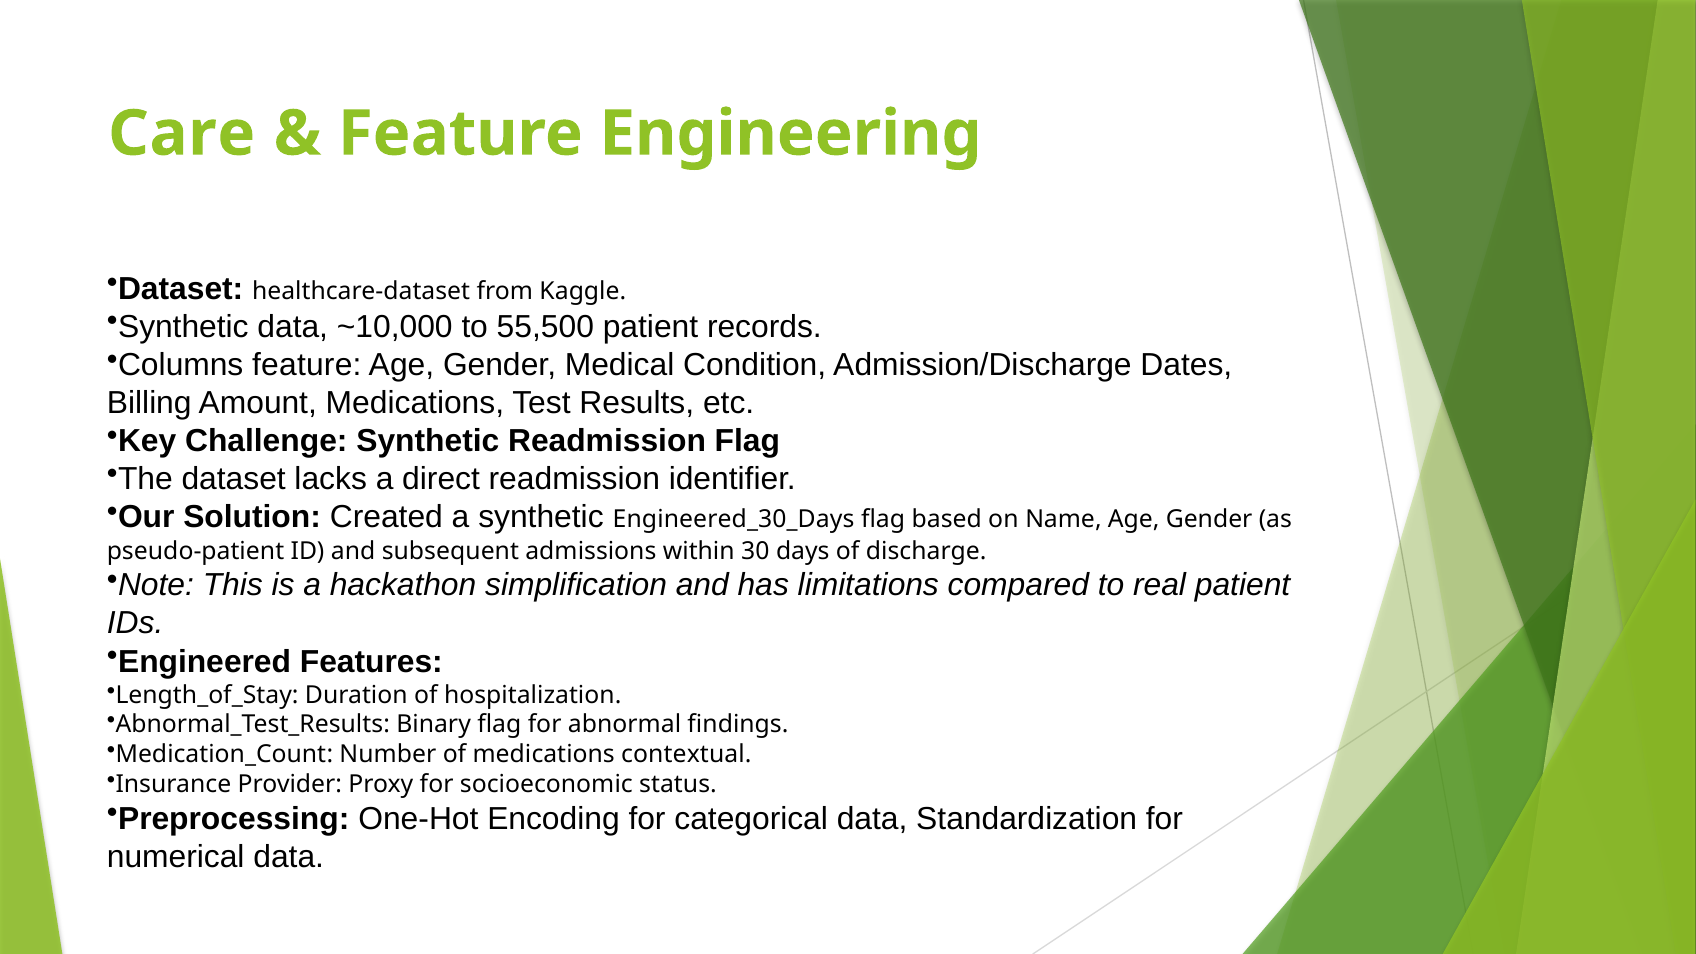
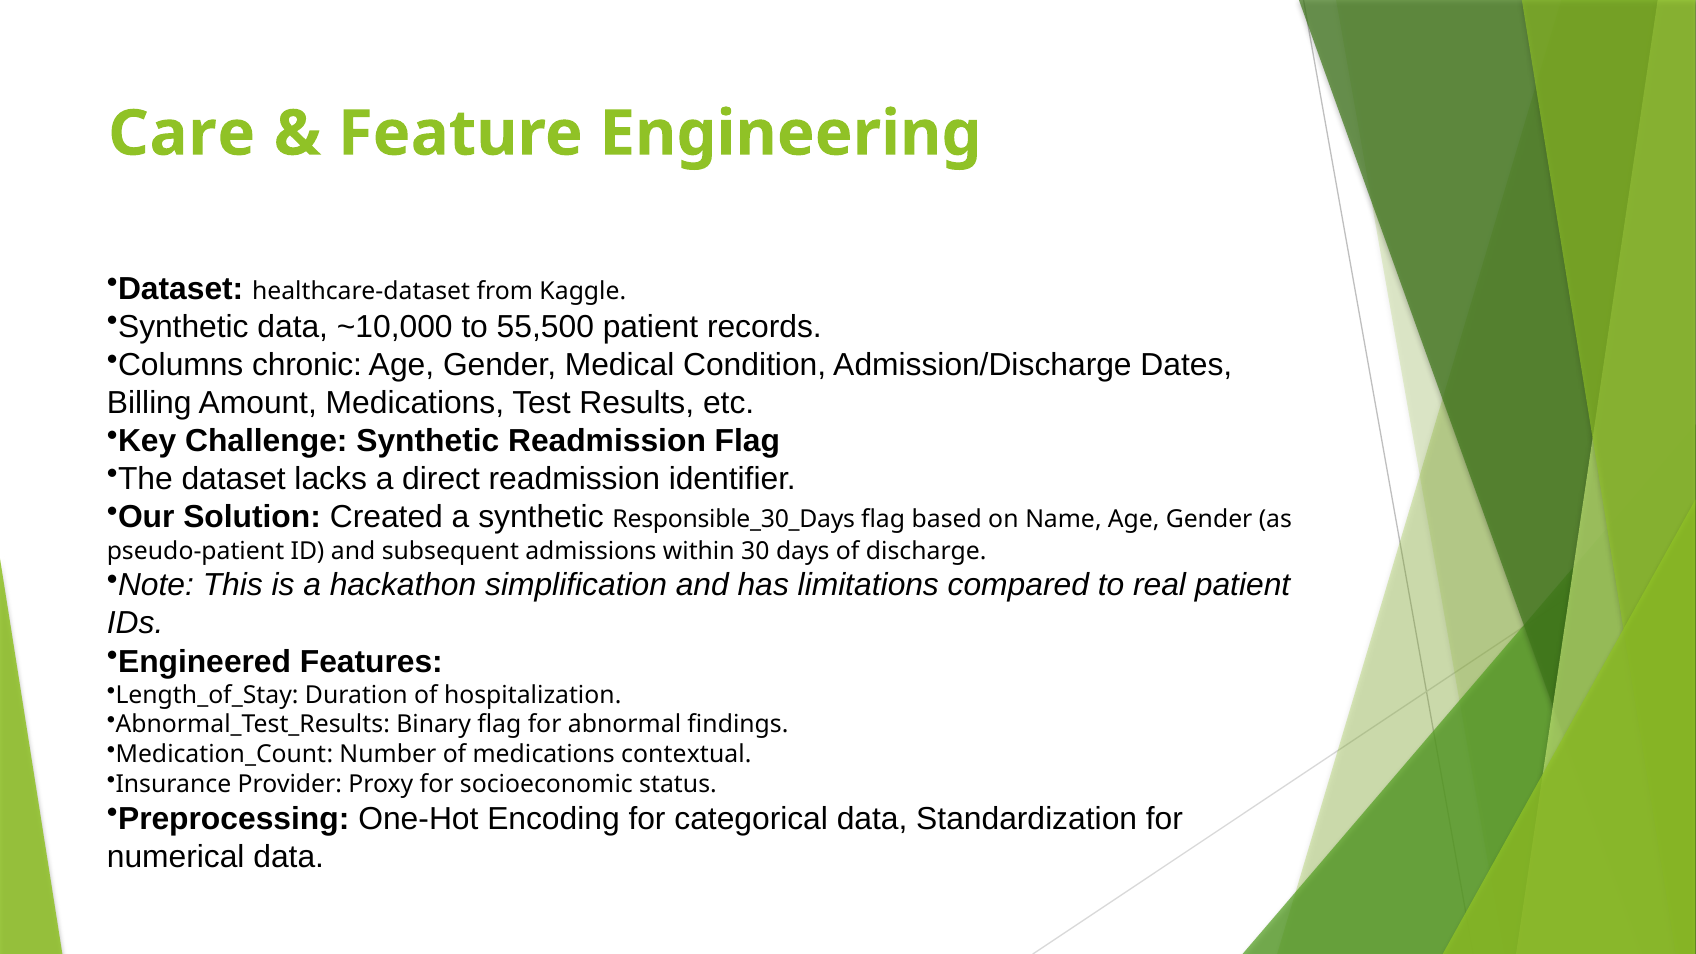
Columns feature: feature -> chronic
Engineered_30_Days: Engineered_30_Days -> Responsible_30_Days
